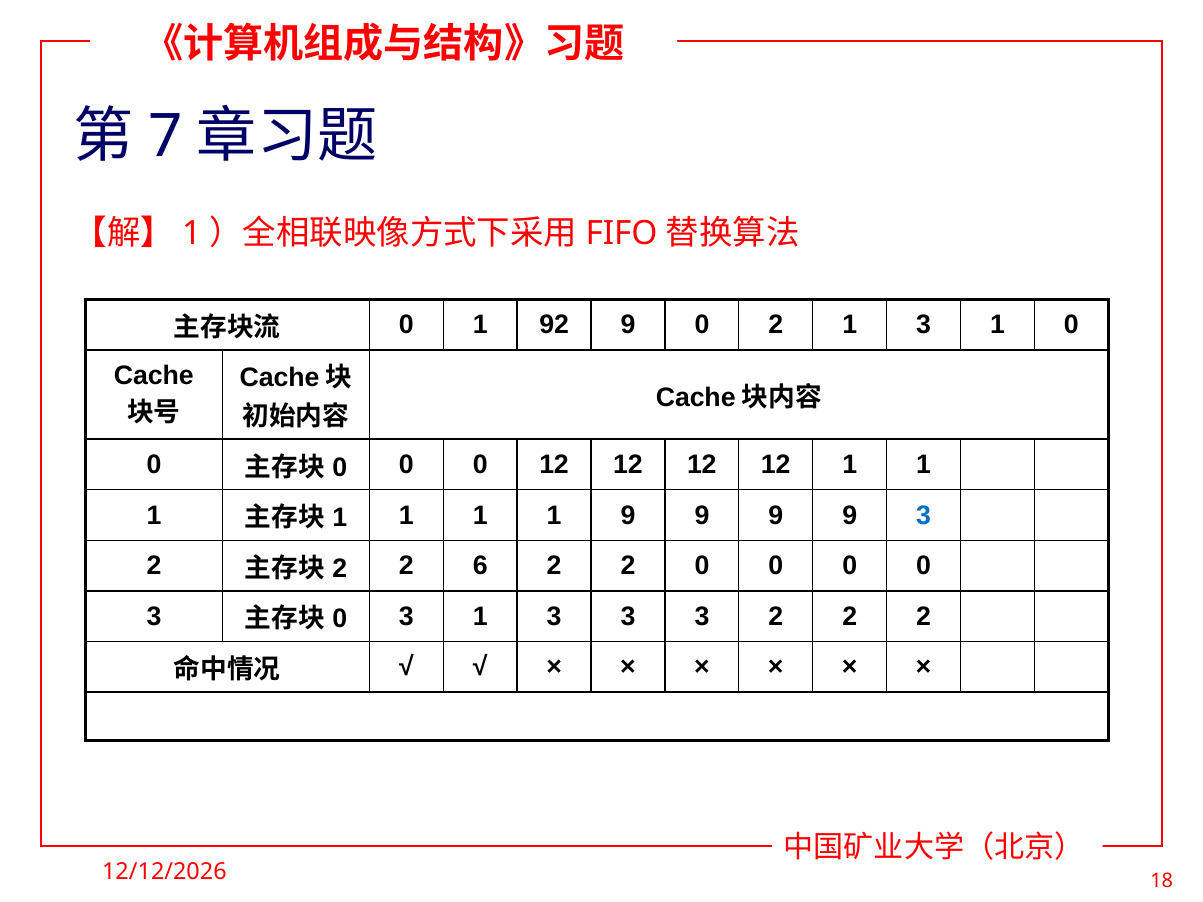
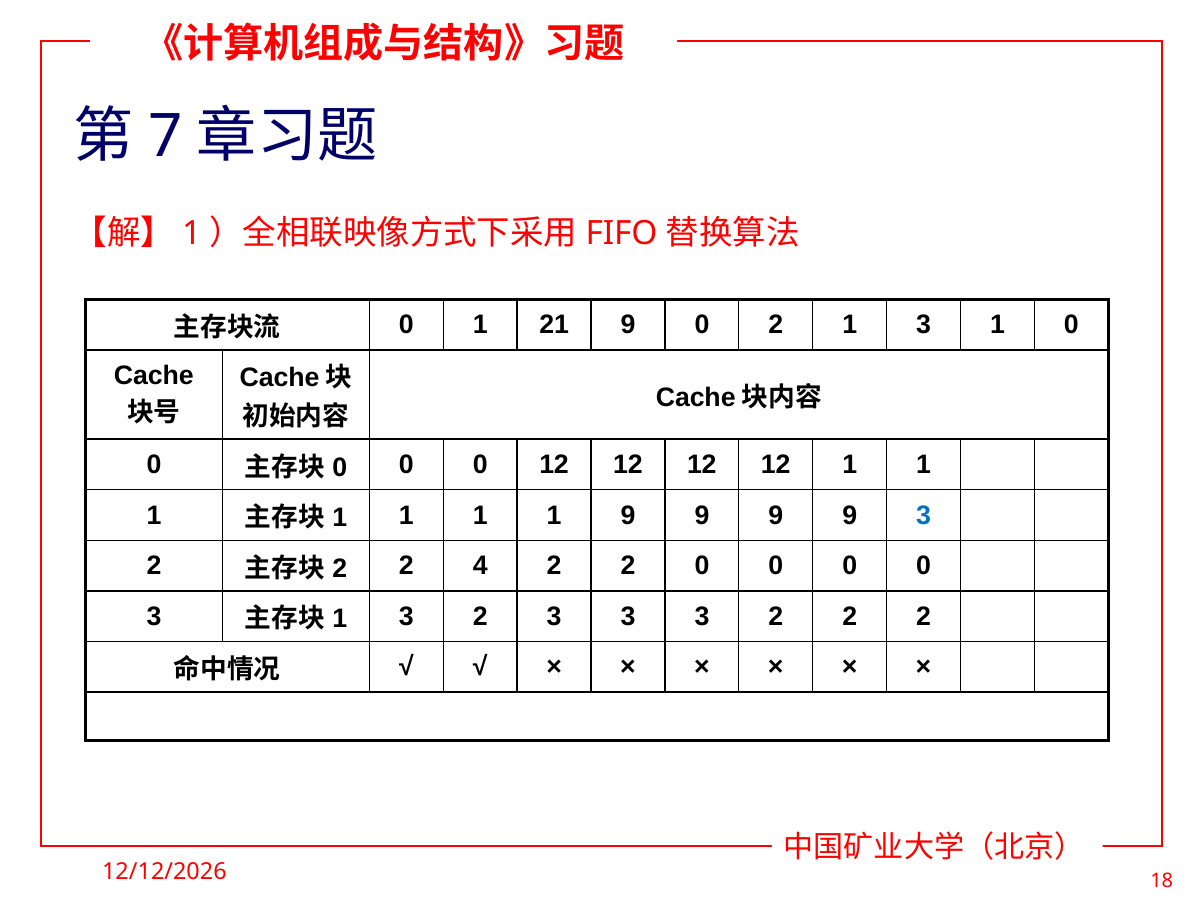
92: 92 -> 21
6: 6 -> 4
0 at (340, 619): 0 -> 1
1 at (480, 617): 1 -> 2
